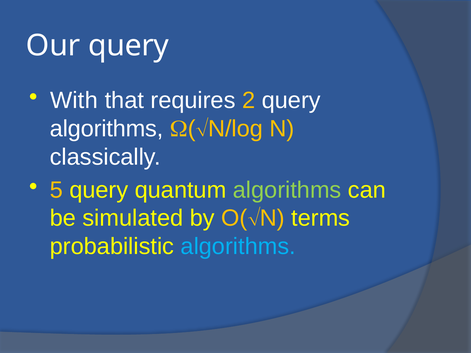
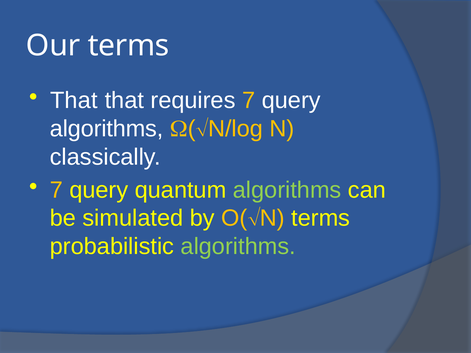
Our query: query -> terms
With at (74, 101): With -> That
requires 2: 2 -> 7
5 at (56, 190): 5 -> 7
algorithms at (238, 247) colour: light blue -> light green
